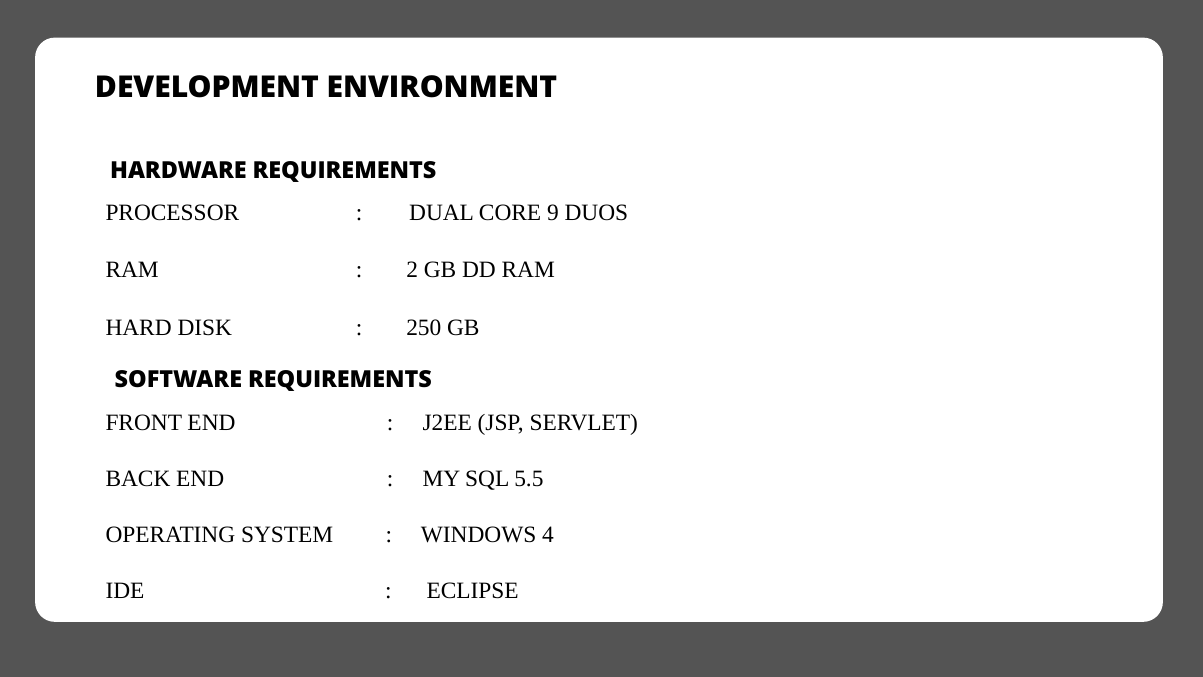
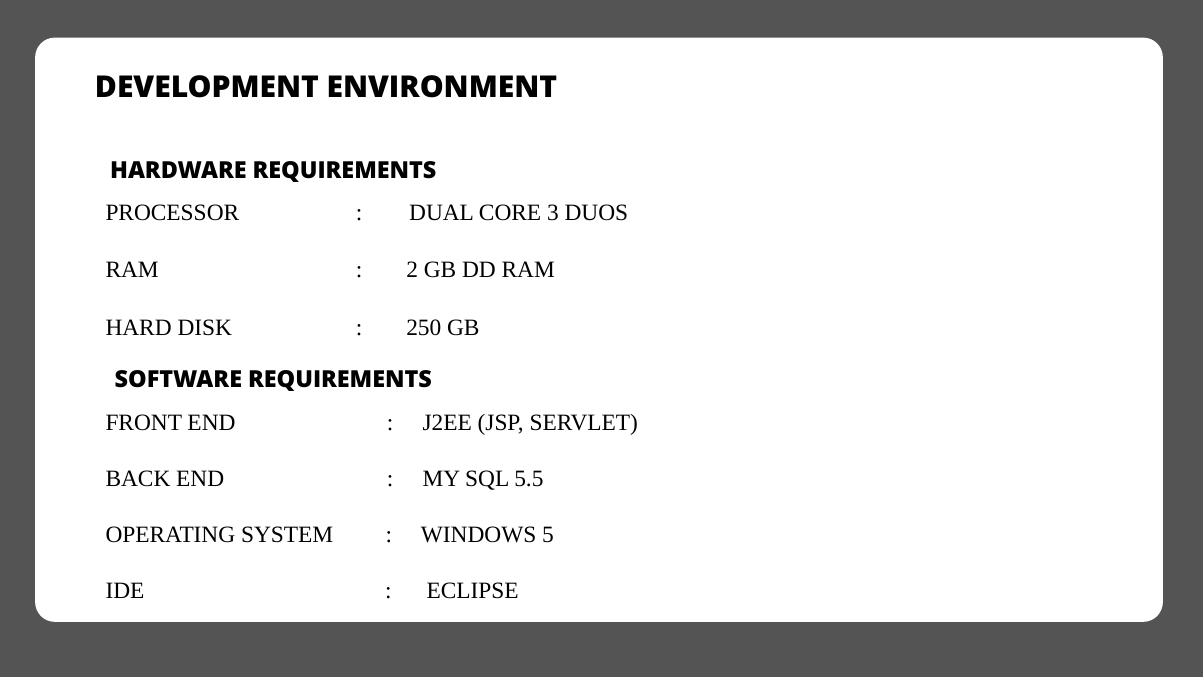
9: 9 -> 3
4: 4 -> 5
